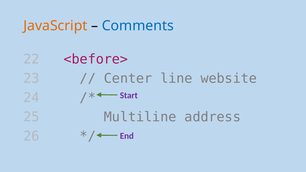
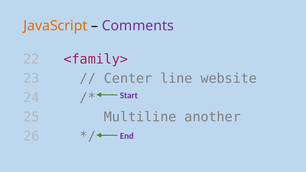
Comments colour: blue -> purple
<before>: <before> -> <family>
address: address -> another
